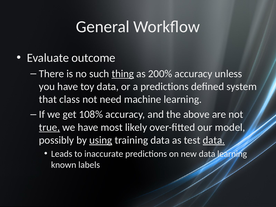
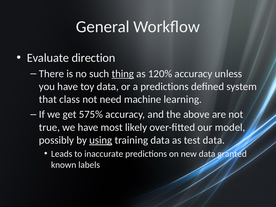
outcome: outcome -> direction
200%: 200% -> 120%
108%: 108% -> 575%
true underline: present -> none
data at (214, 140) underline: present -> none
data learning: learning -> granted
